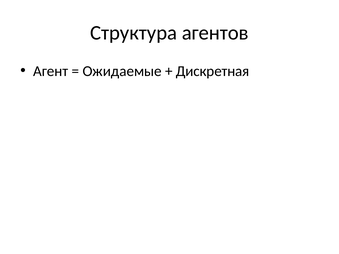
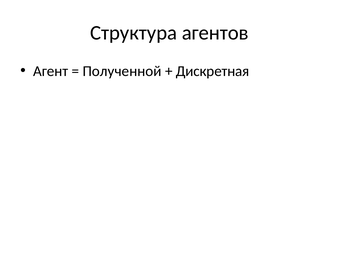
Ожидаемые: Ожидаемые -> Полученной
